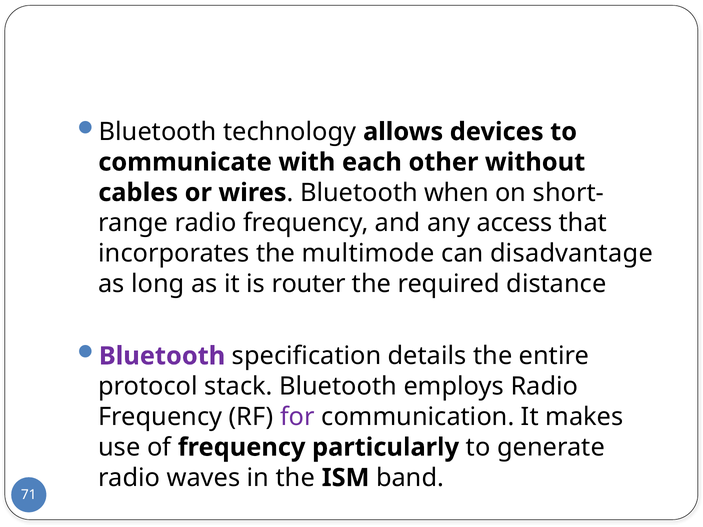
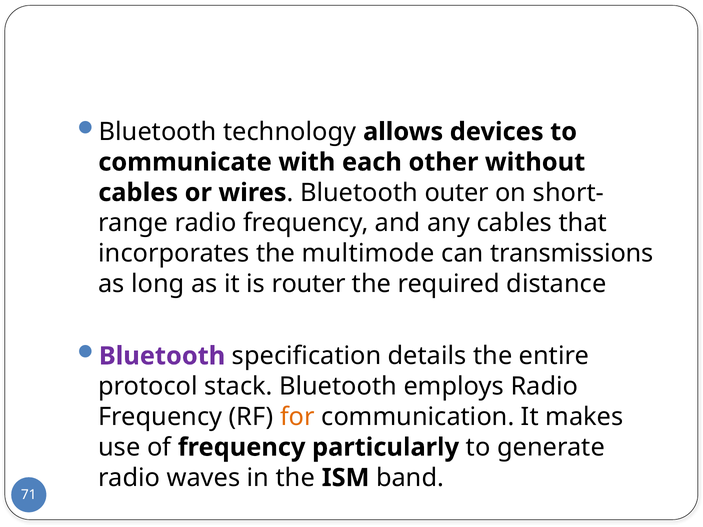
when: when -> outer
any access: access -> cables
disadvantage: disadvantage -> transmissions
for colour: purple -> orange
